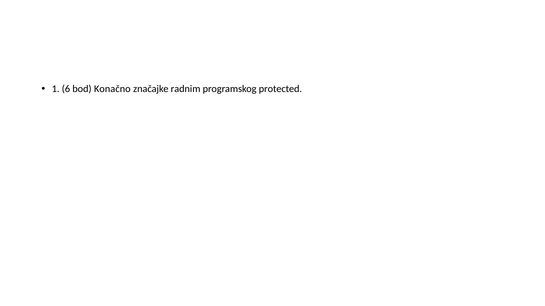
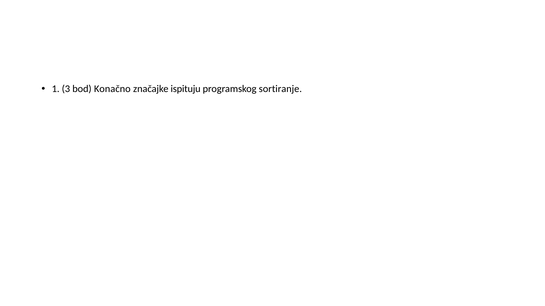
6: 6 -> 3
radnim: radnim -> ispituju
protected: protected -> sortiranje
